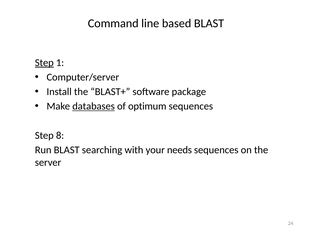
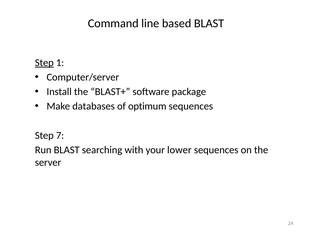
databases underline: present -> none
8: 8 -> 7
needs: needs -> lower
